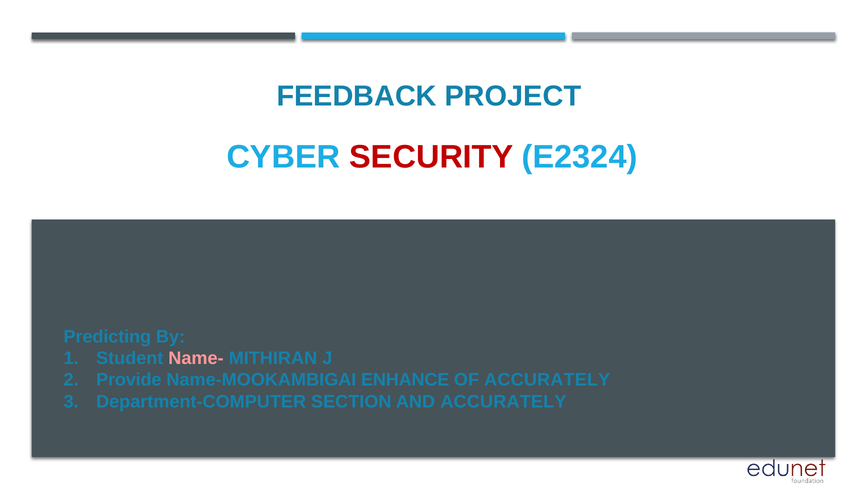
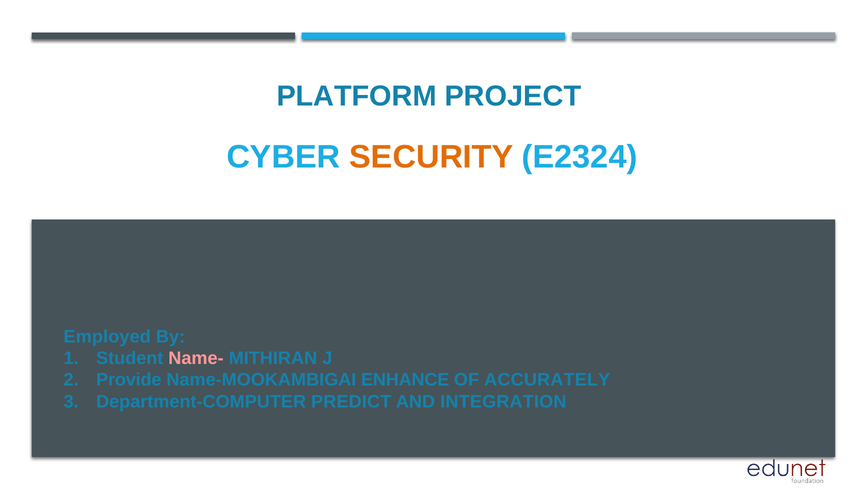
FEEDBACK: FEEDBACK -> PLATFORM
SECURITY colour: red -> orange
Predicting: Predicting -> Employed
SECTION: SECTION -> PREDICT
AND ACCURATELY: ACCURATELY -> INTEGRATION
